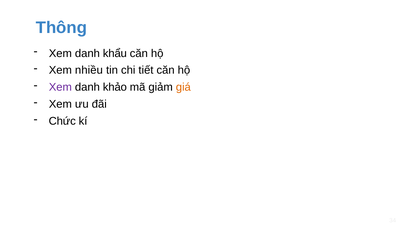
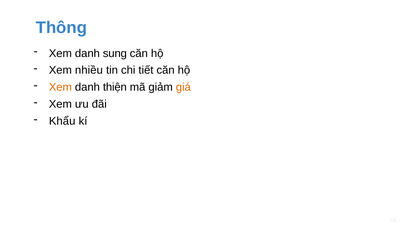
khẩu: khẩu -> sung
Xem at (60, 88) colour: purple -> orange
khảo: khảo -> thiện
Chức: Chức -> Khẩu
